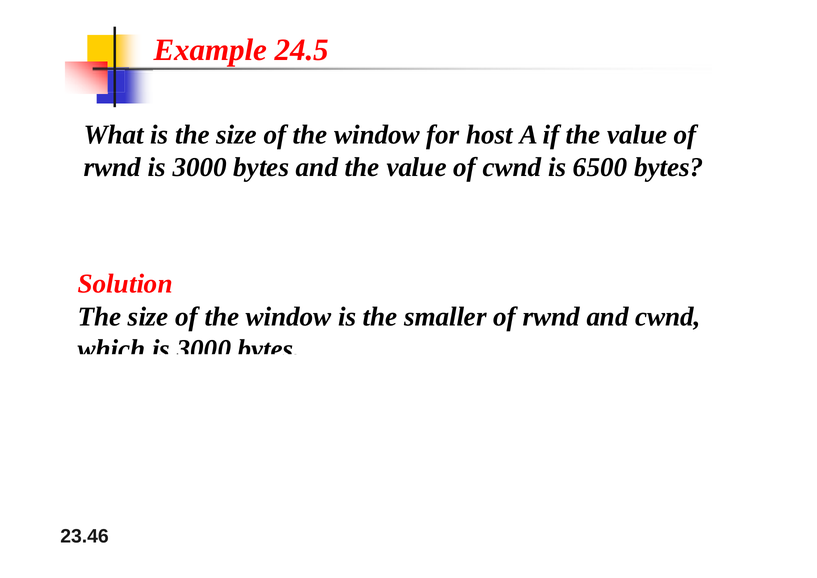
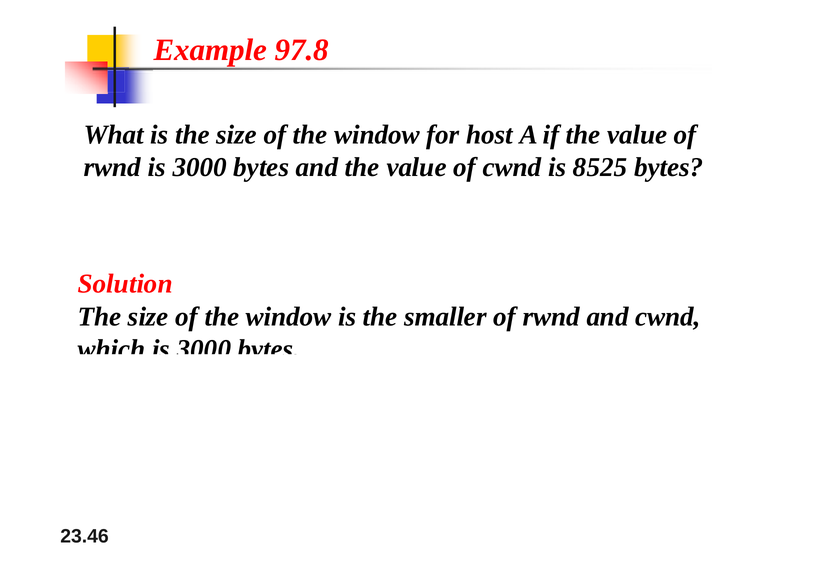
24.5: 24.5 -> 97.8
6500: 6500 -> 8525
